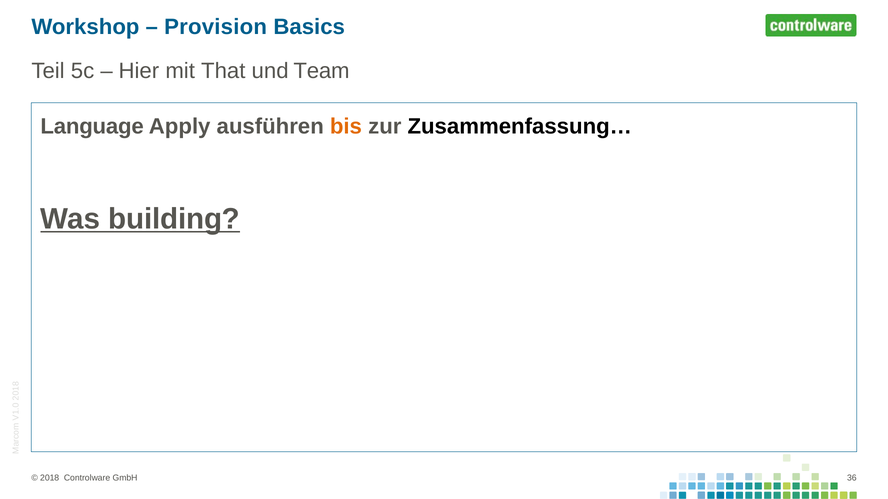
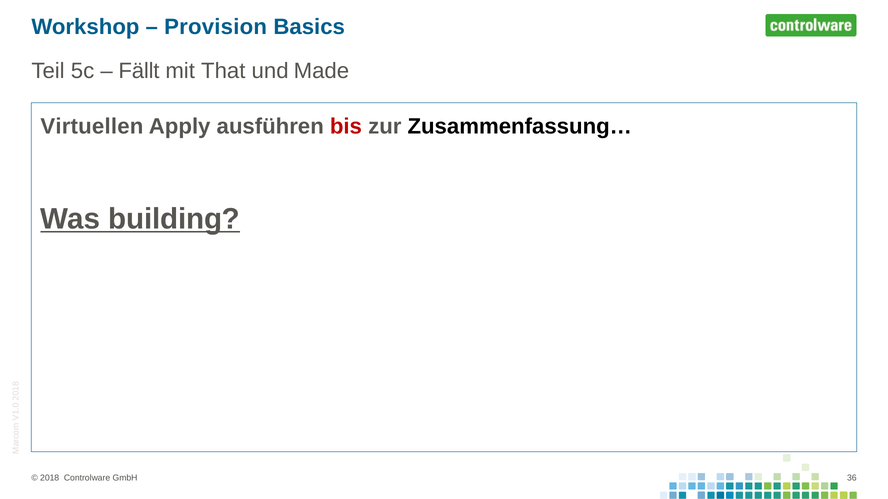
Hier: Hier -> Fällt
Team: Team -> Made
Language: Language -> Virtuellen
bis colour: orange -> red
